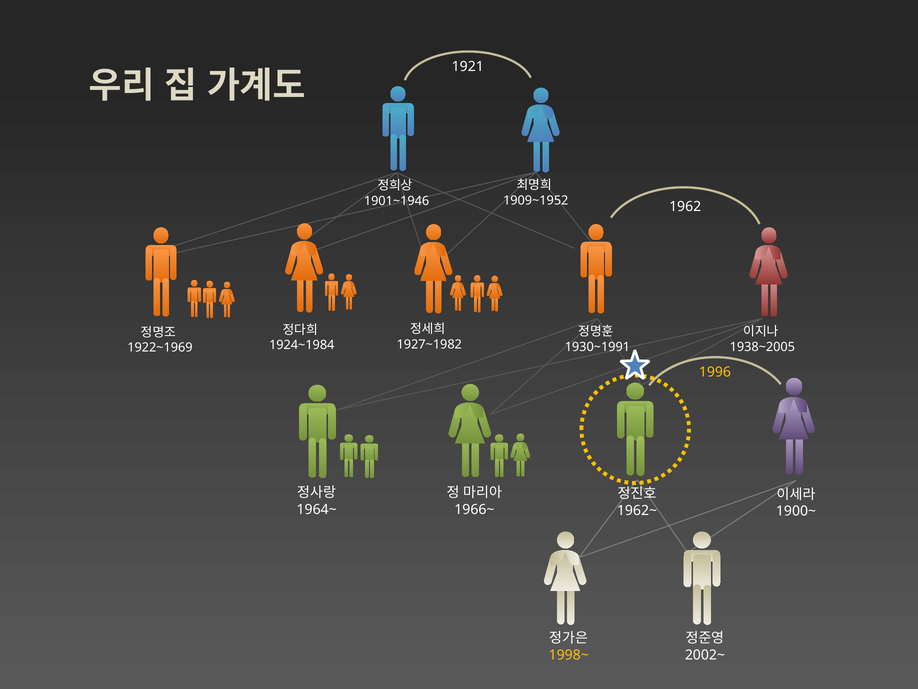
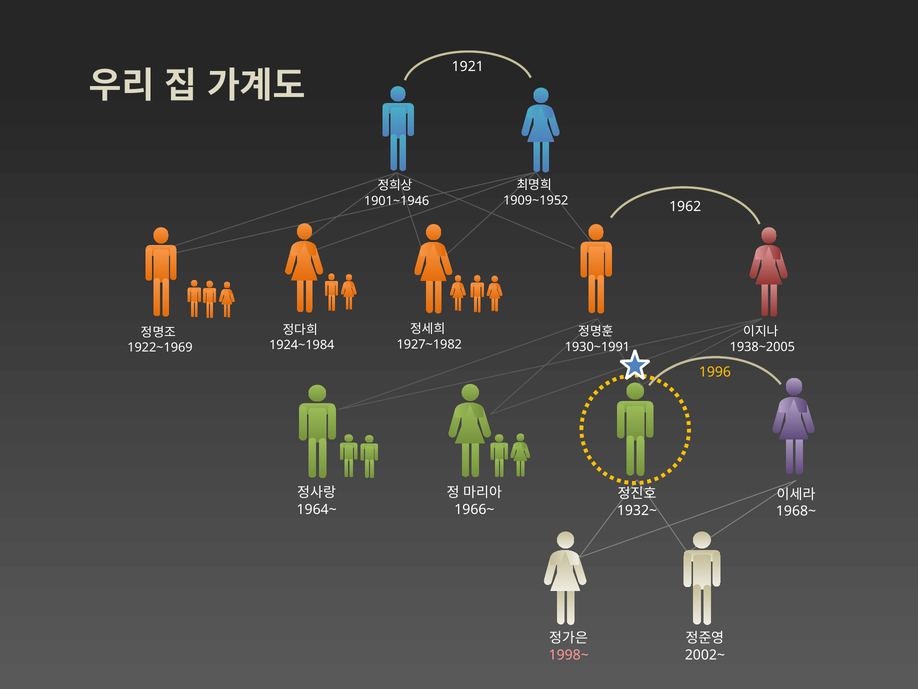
1962~: 1962~ -> 1932~
1900~: 1900~ -> 1968~
1998~ colour: yellow -> pink
